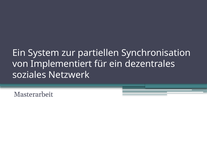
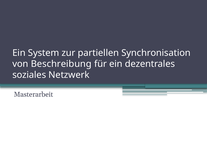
Implementiert: Implementiert -> Beschreibung
